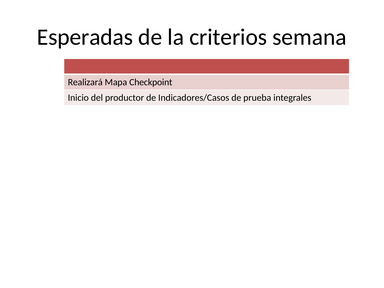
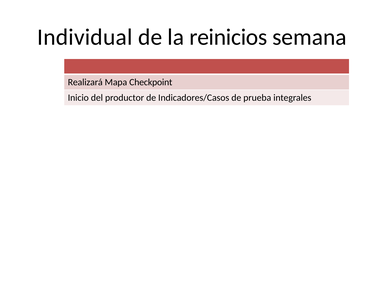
Esperadas: Esperadas -> Individual
criterios: criterios -> reinicios
